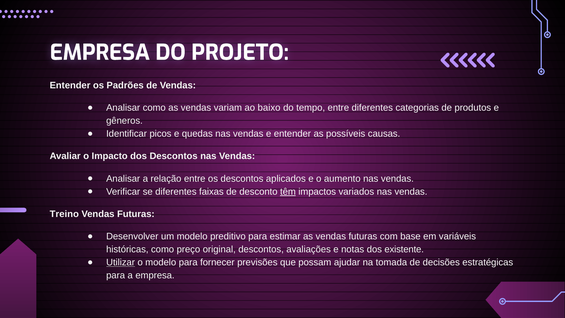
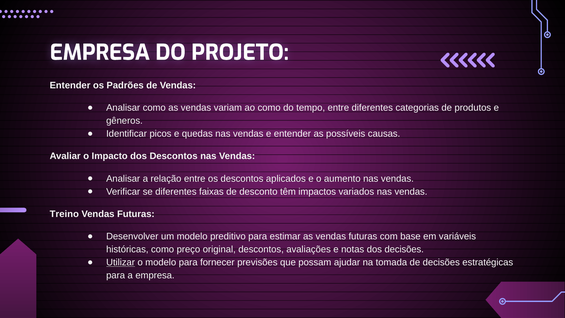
ao baixo: baixo -> como
têm underline: present -> none
dos existente: existente -> decisões
